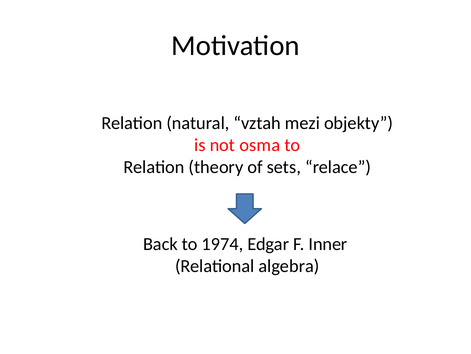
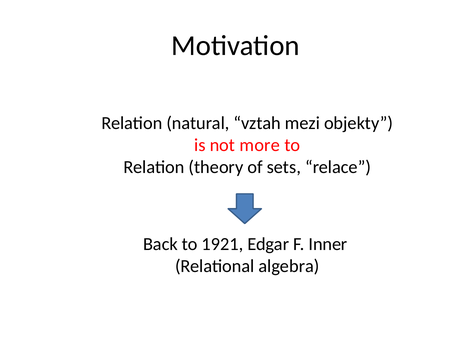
osma: osma -> more
1974: 1974 -> 1921
